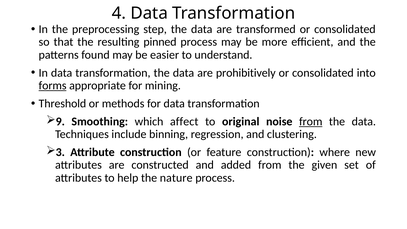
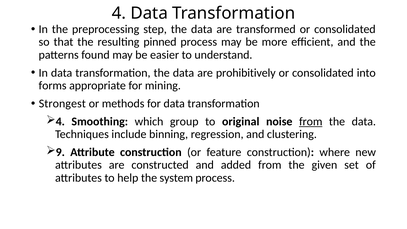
forms underline: present -> none
Threshold: Threshold -> Strongest
9 at (60, 121): 9 -> 4
affect: affect -> group
3: 3 -> 9
nature: nature -> system
